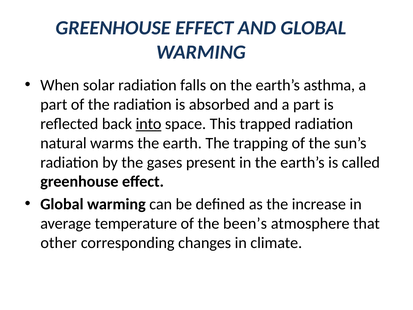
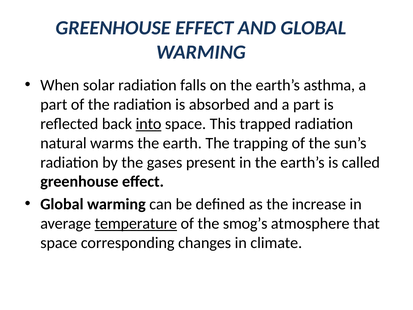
temperature underline: none -> present
been’s: been’s -> smog’s
other at (59, 243): other -> space
